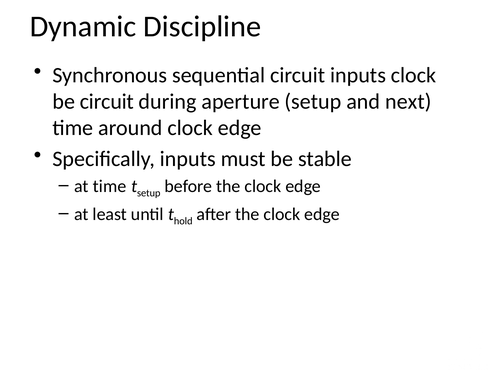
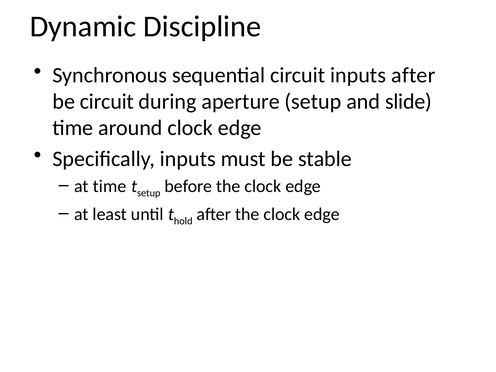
inputs clock: clock -> after
next: next -> slide
